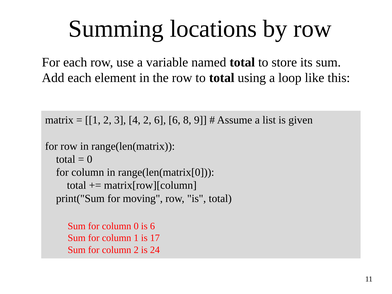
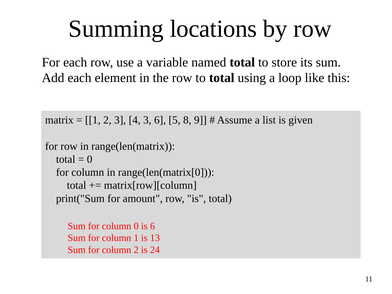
4 2: 2 -> 3
6 6: 6 -> 5
moving: moving -> amount
17: 17 -> 13
